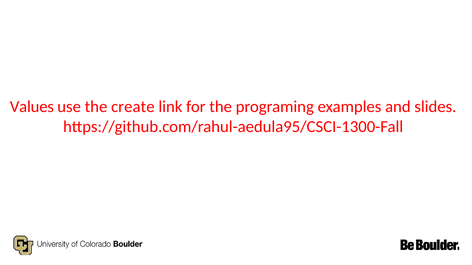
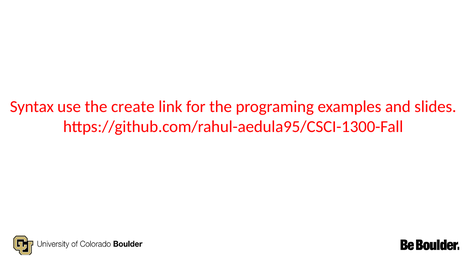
Values: Values -> Syntax
